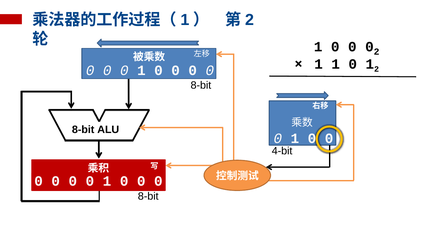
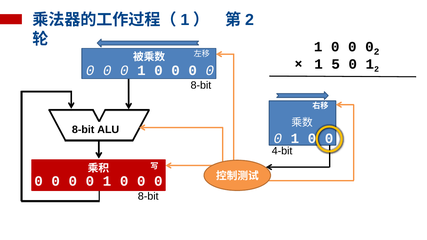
1 1: 1 -> 5
